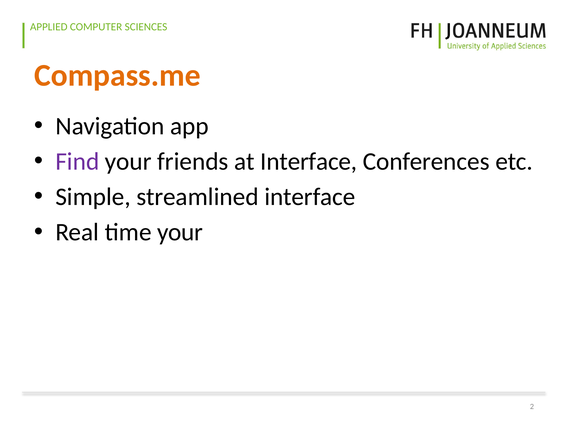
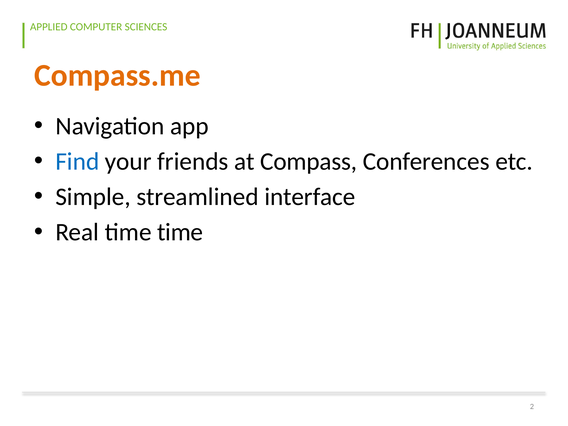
Find colour: purple -> blue
at Interface: Interface -> Compass
time your: your -> time
